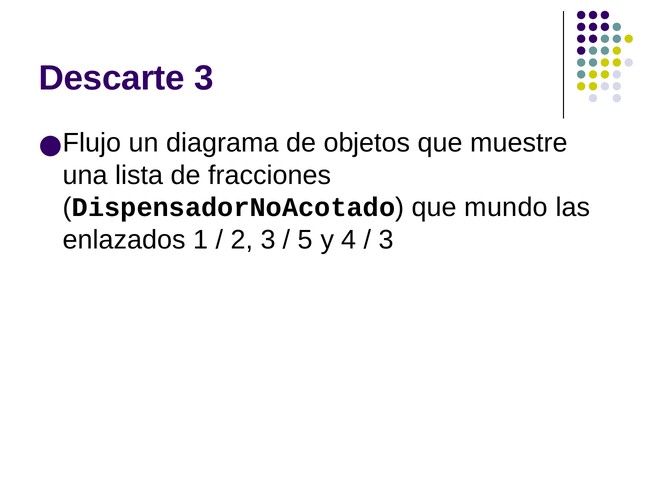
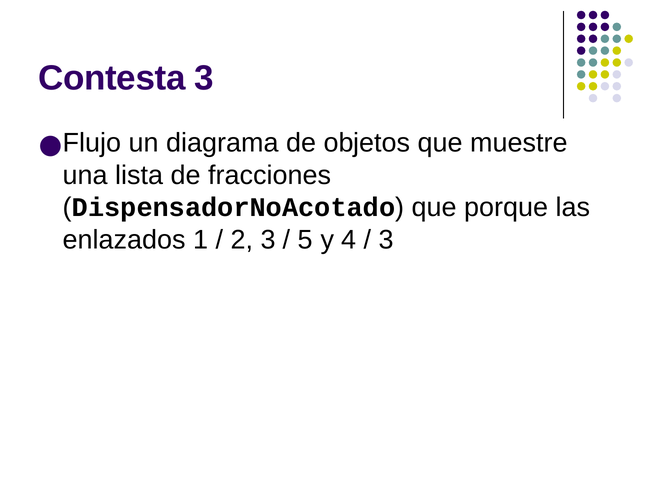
Descarte: Descarte -> Contesta
mundo: mundo -> porque
